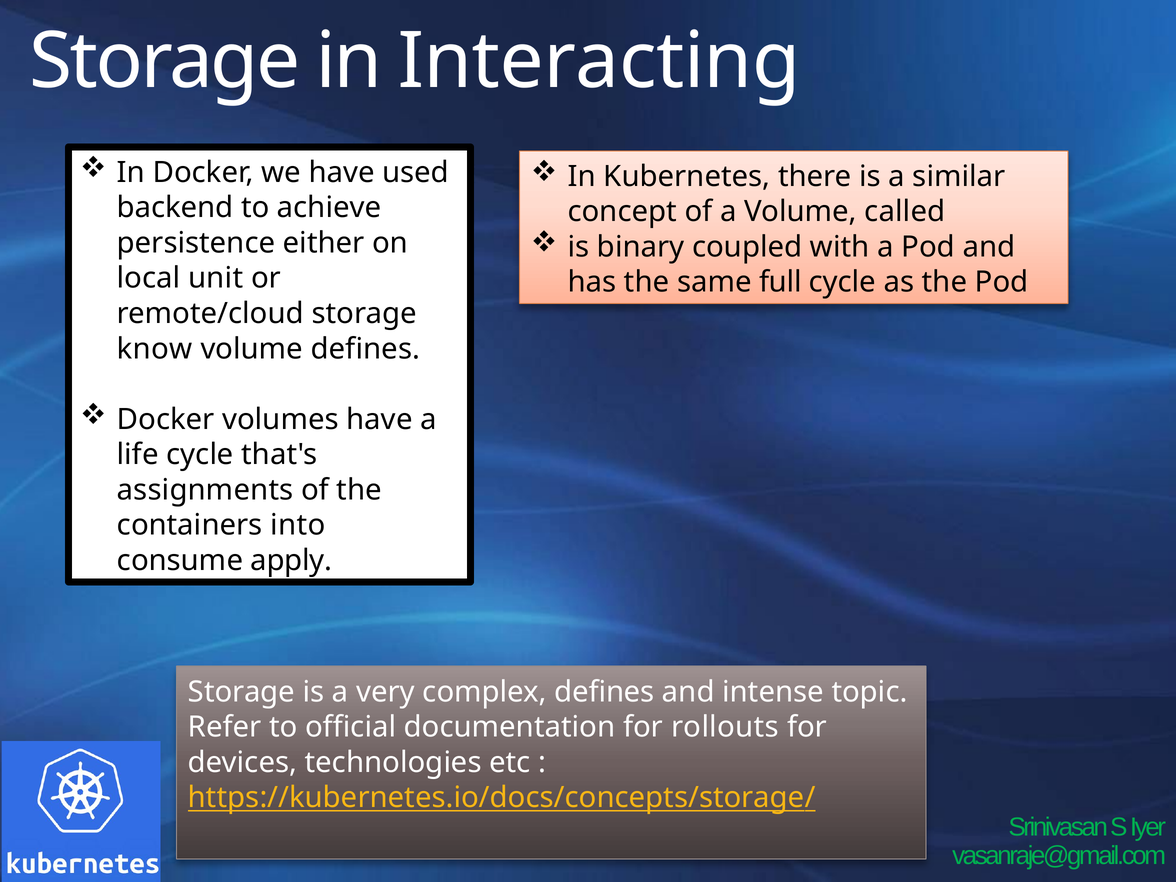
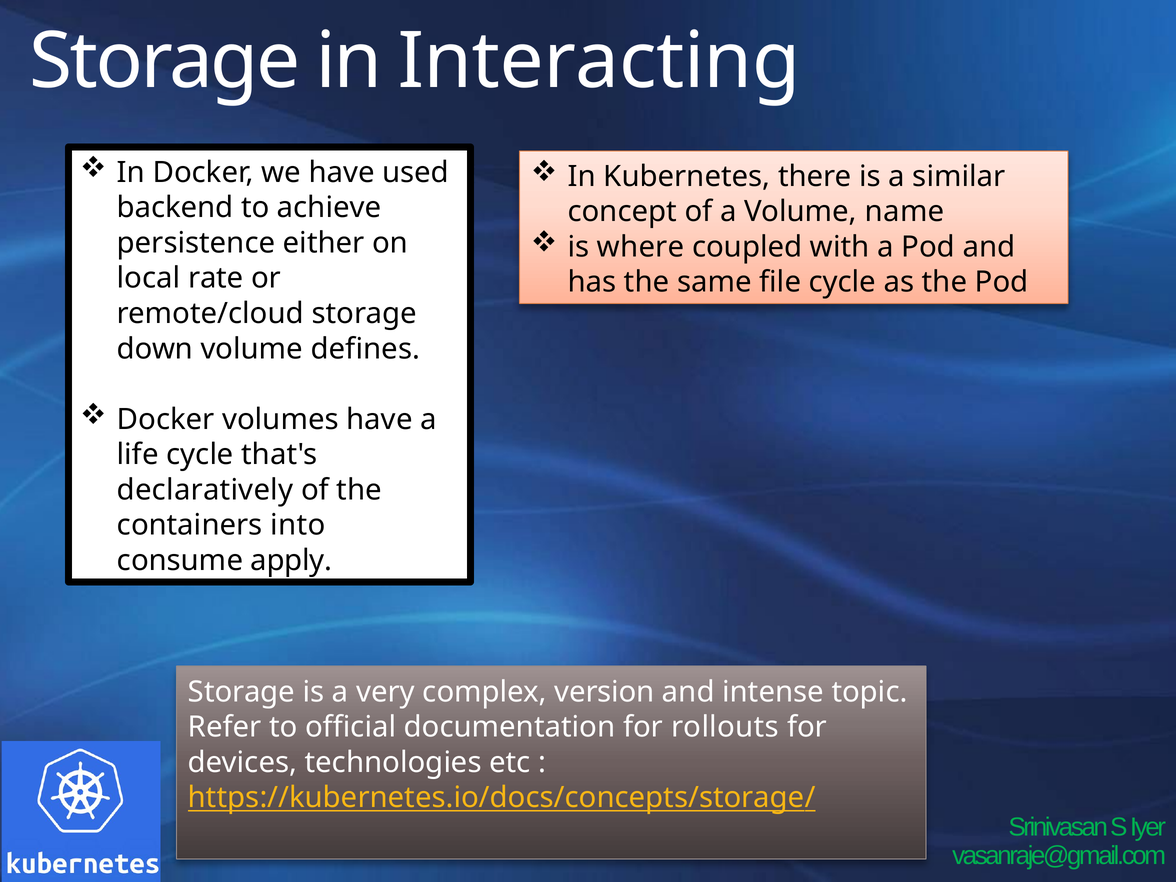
called: called -> name
binary: binary -> where
unit: unit -> rate
full: full -> file
know: know -> down
assignments: assignments -> declaratively
complex defines: defines -> version
